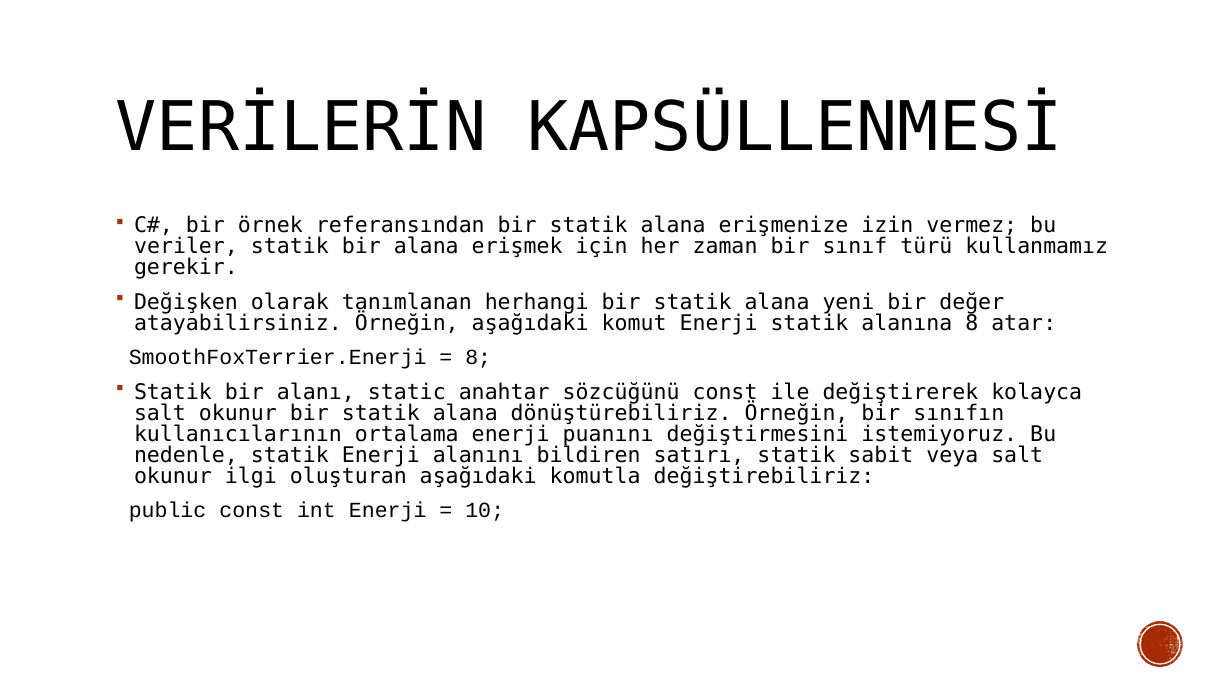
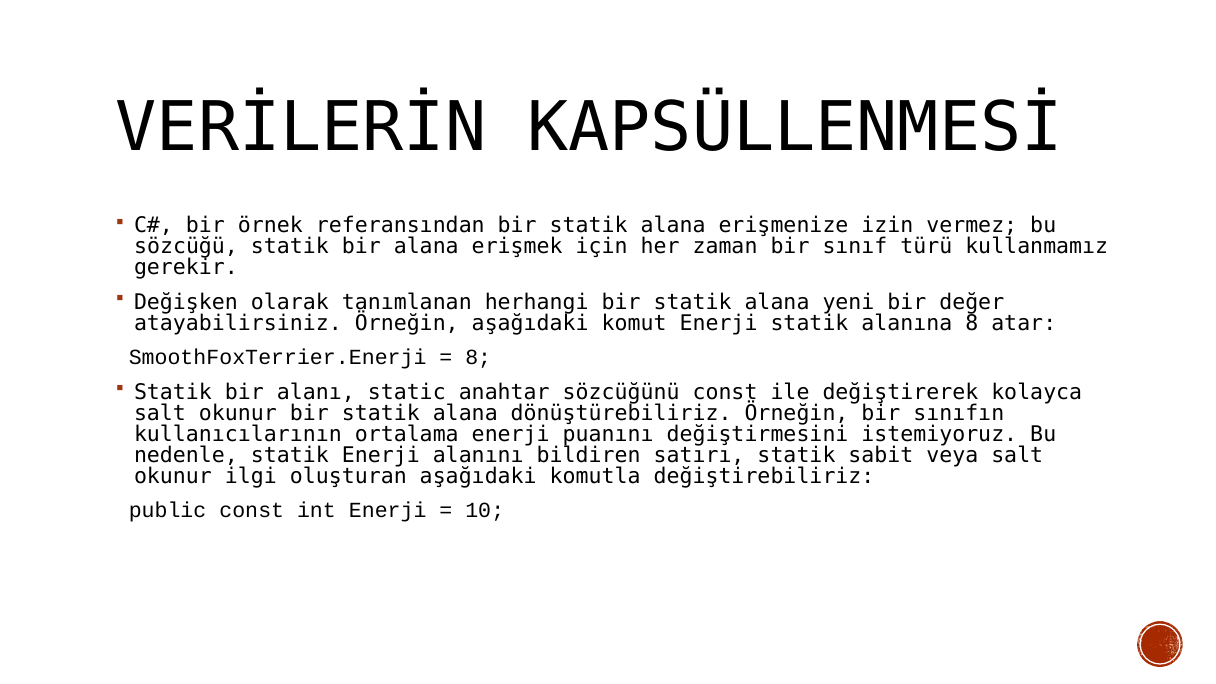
veriler: veriler -> sözcüğü
